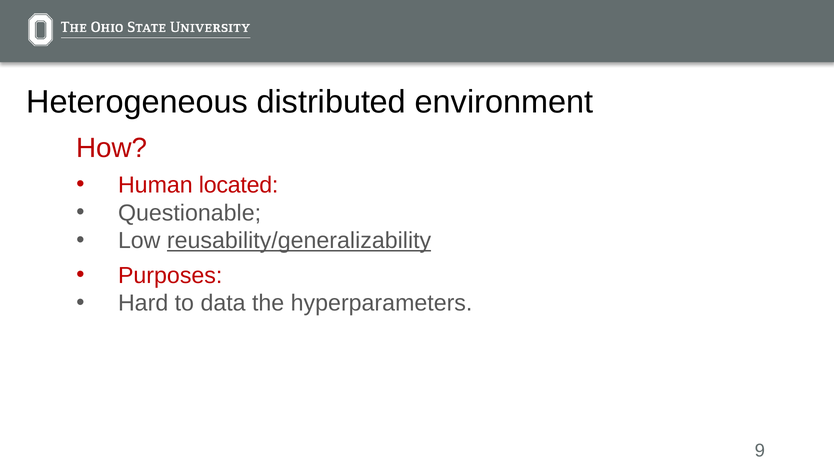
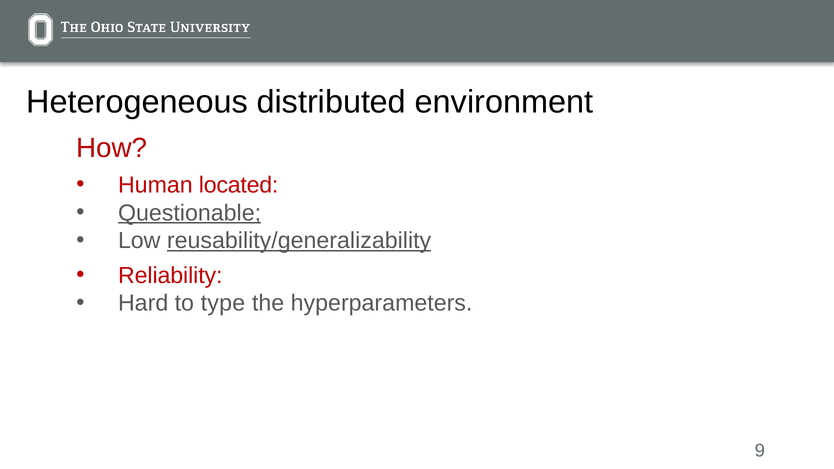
Questionable underline: none -> present
Purposes: Purposes -> Reliability
data: data -> type
